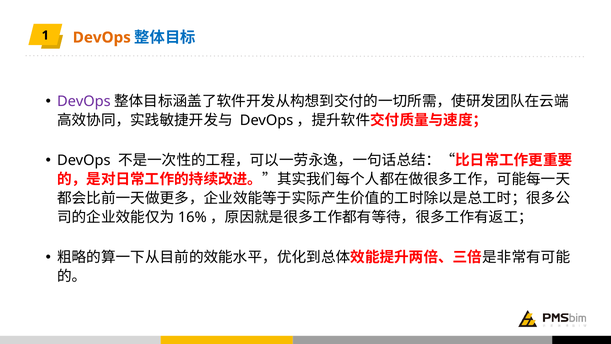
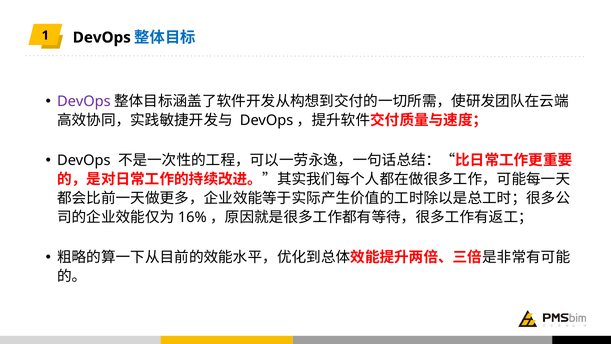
DevOps at (102, 37) colour: orange -> black
